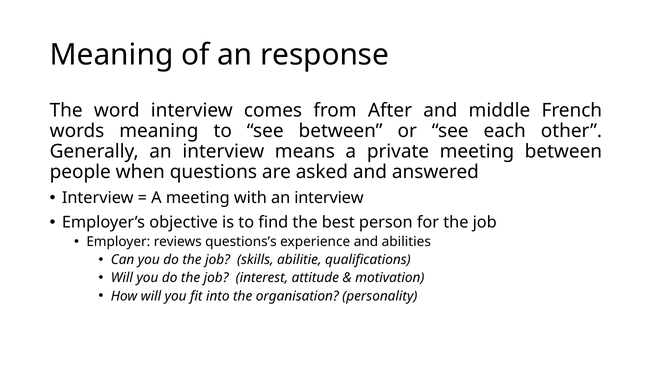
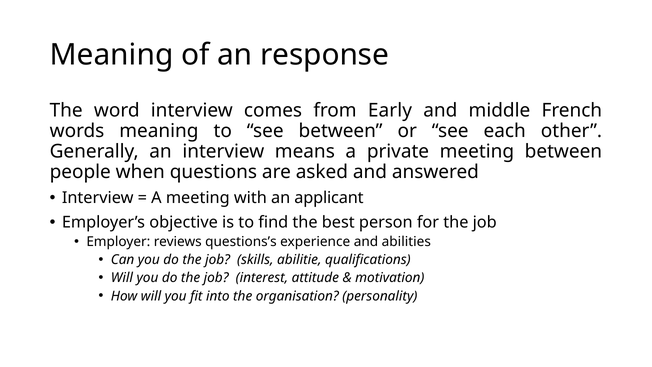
After: After -> Early
with an interview: interview -> applicant
